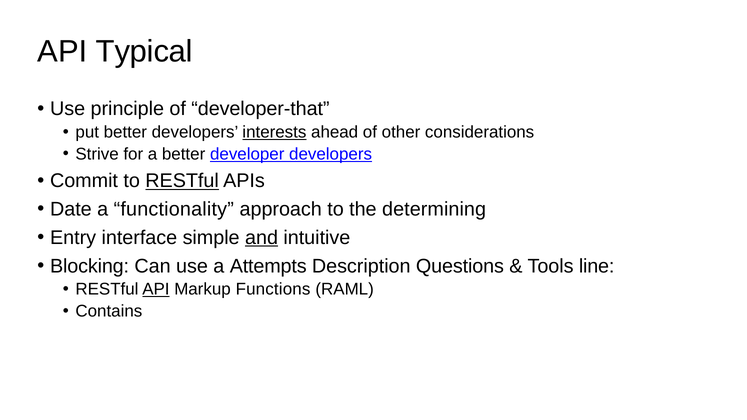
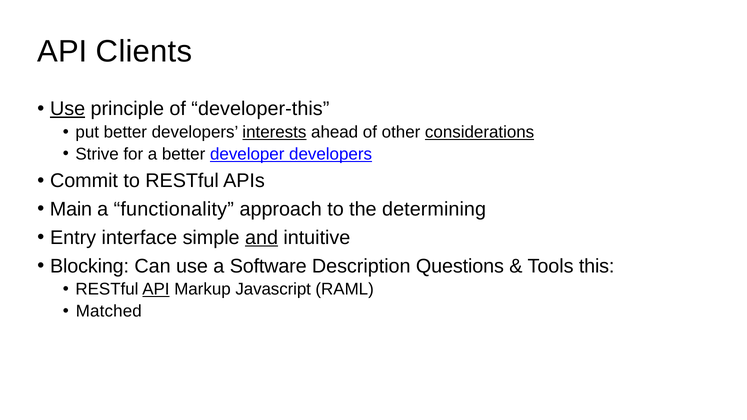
Typical: Typical -> Clients
Use at (68, 109) underline: none -> present
developer-that: developer-that -> developer-this
considerations underline: none -> present
RESTful at (182, 181) underline: present -> none
Date: Date -> Main
Attempts: Attempts -> Software
line: line -> this
Functions: Functions -> Javascript
Contains: Contains -> Matched
